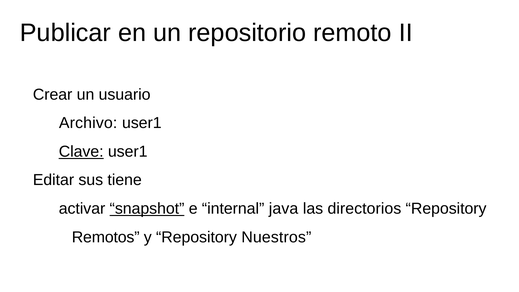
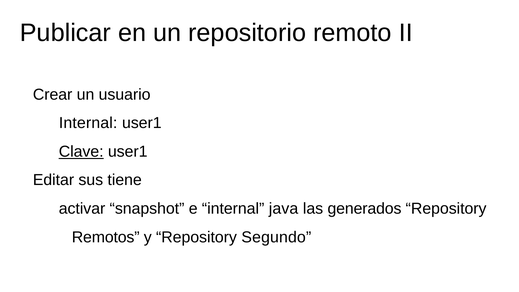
Archivo at (88, 123): Archivo -> Internal
snapshot underline: present -> none
directorios: directorios -> generados
Nuestros: Nuestros -> Segundo
